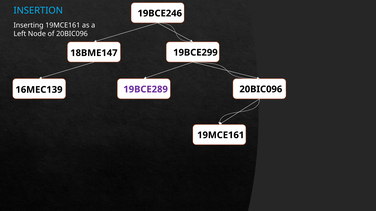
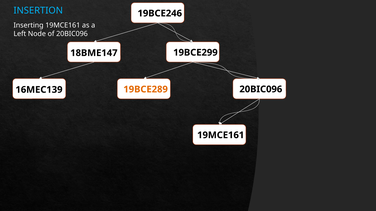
19BCE289 colour: purple -> orange
